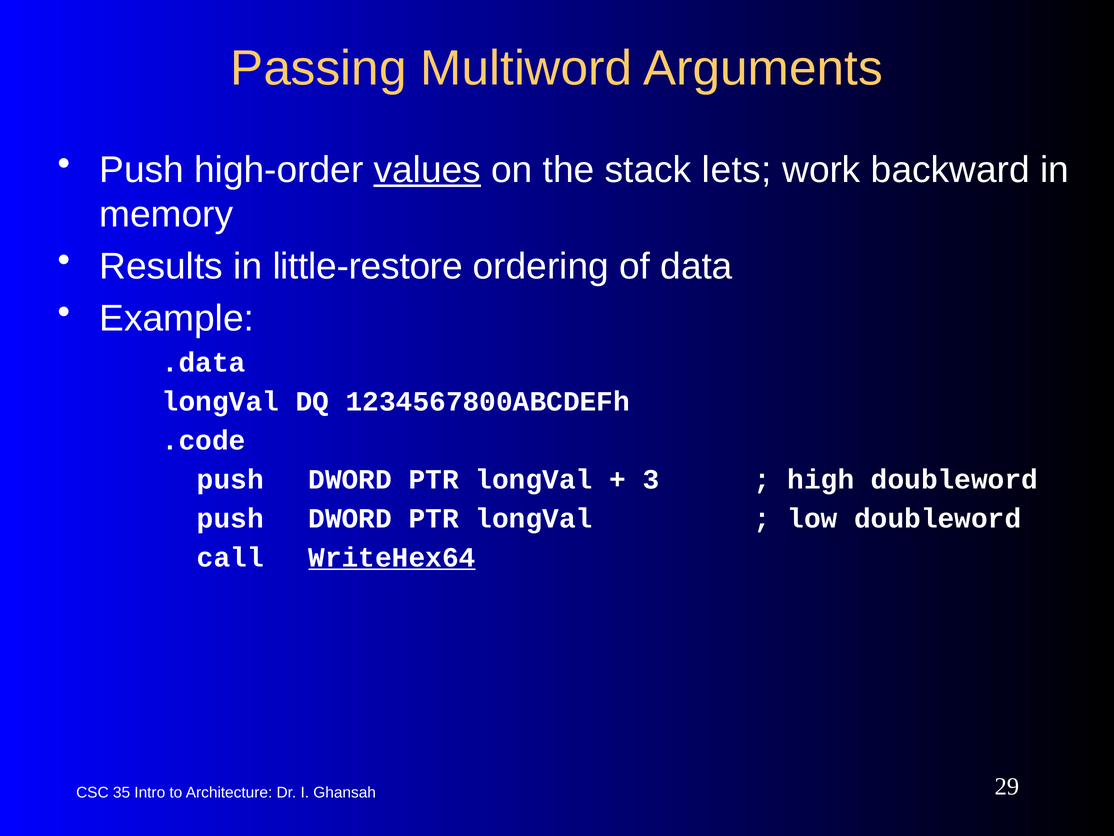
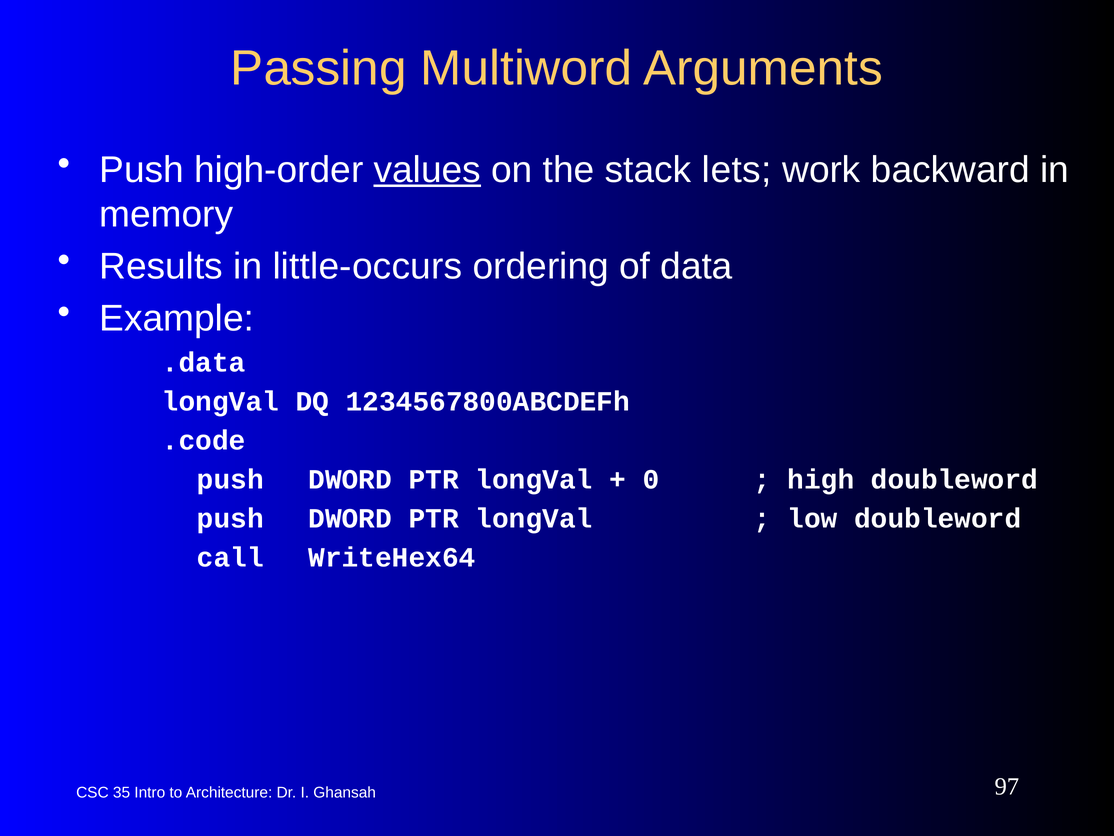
little-restore: little-restore -> little-occurs
3: 3 -> 0
WriteHex64 underline: present -> none
29: 29 -> 97
